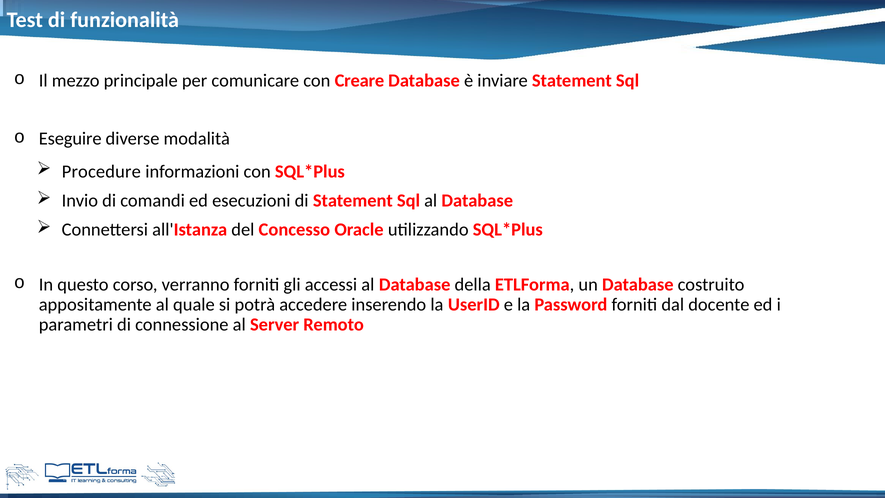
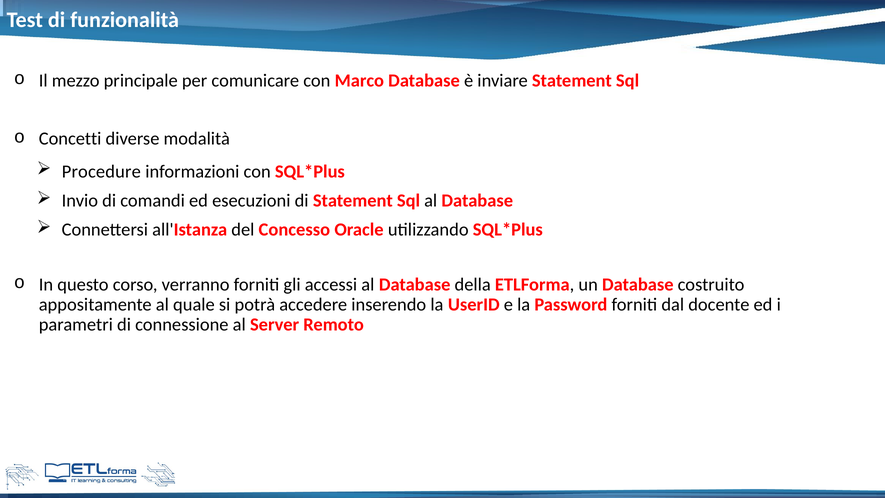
Creare: Creare -> Marco
Eseguire: Eseguire -> Concetti
